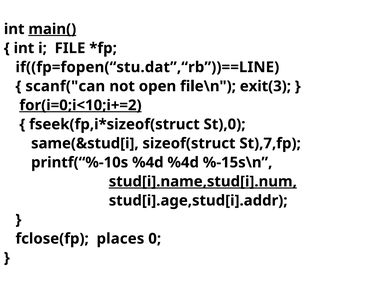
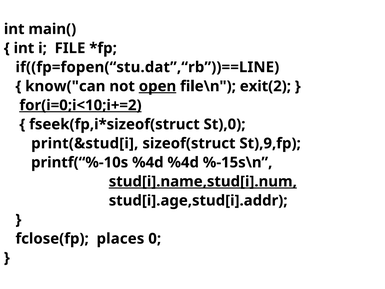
main( underline: present -> none
scanf("can: scanf("can -> know("can
open underline: none -> present
exit(3: exit(3 -> exit(2
same(&stud[i: same(&stud[i -> print(&stud[i
St),7,fp: St),7,fp -> St),9,fp
